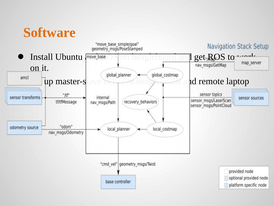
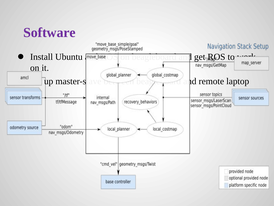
Software colour: orange -> purple
